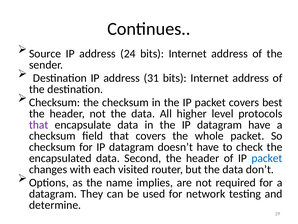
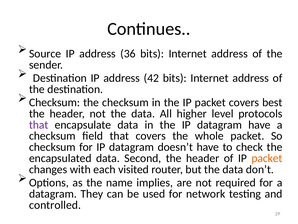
24: 24 -> 36
31: 31 -> 42
packet at (267, 158) colour: blue -> orange
determine: determine -> controlled
